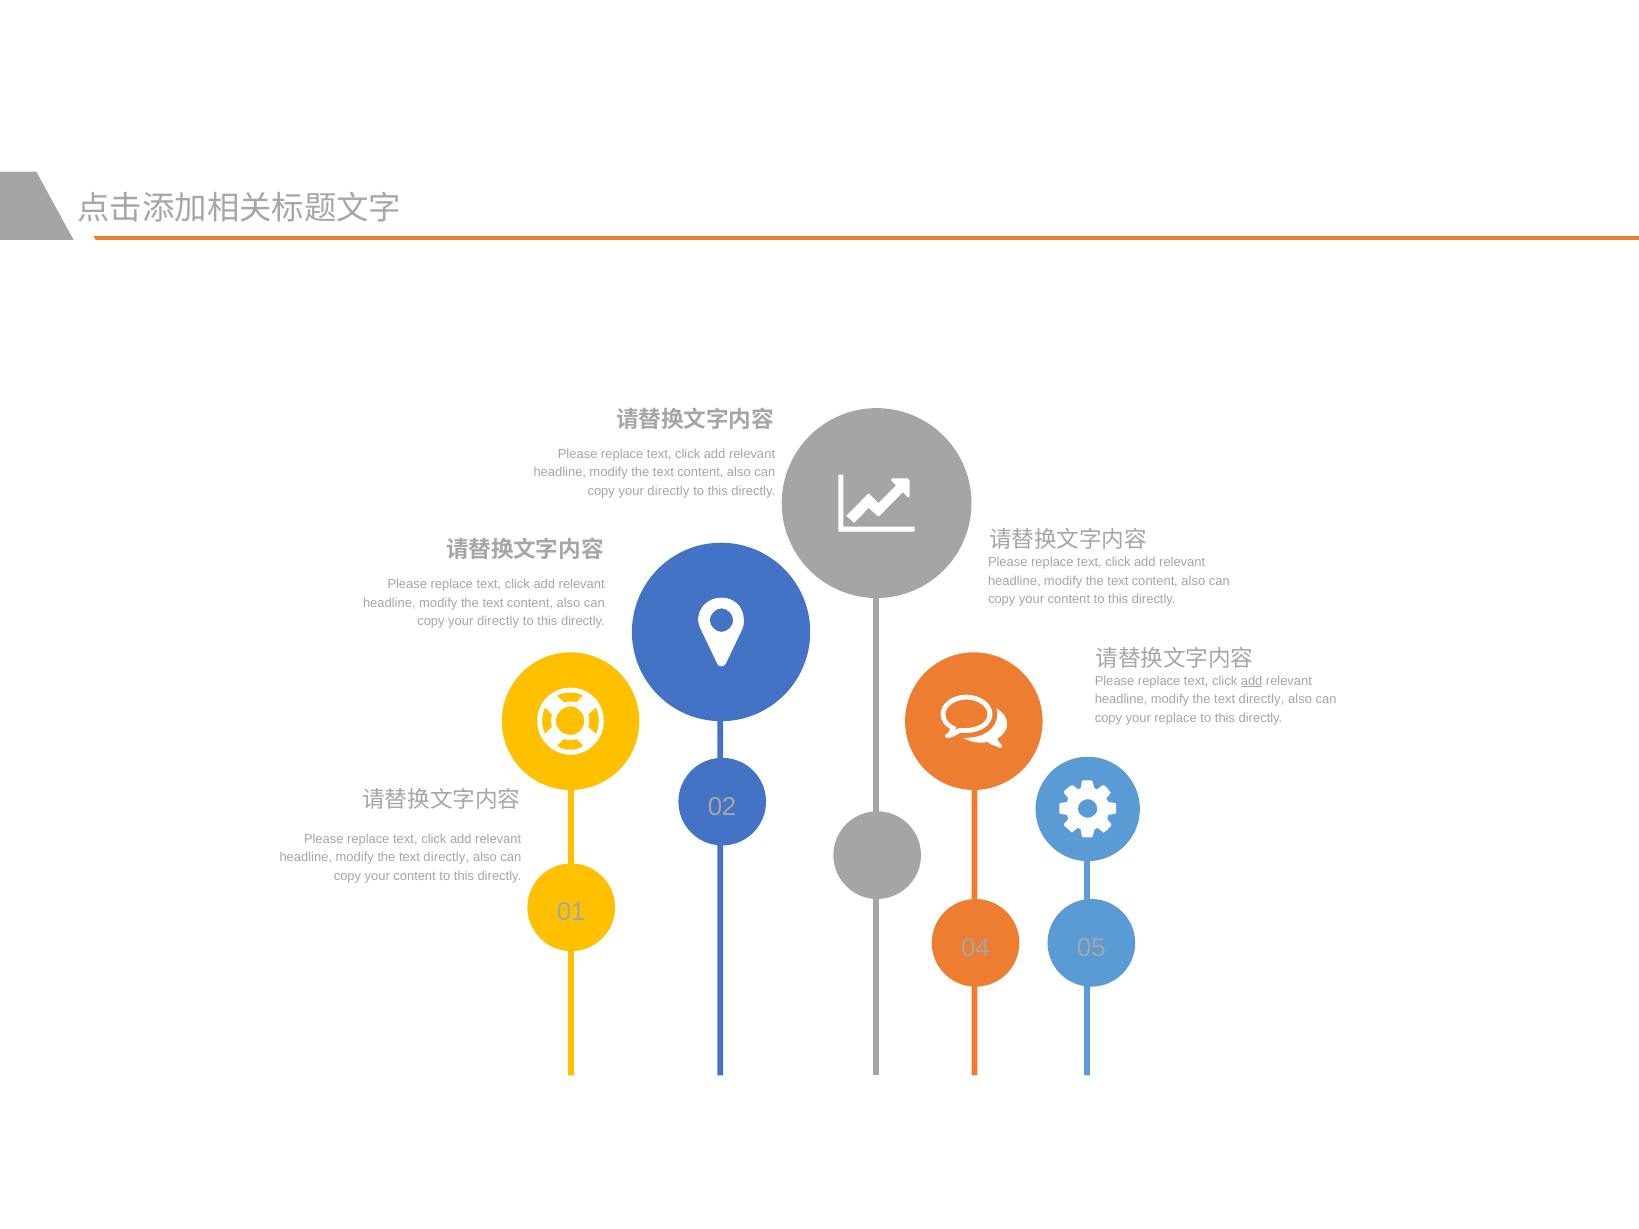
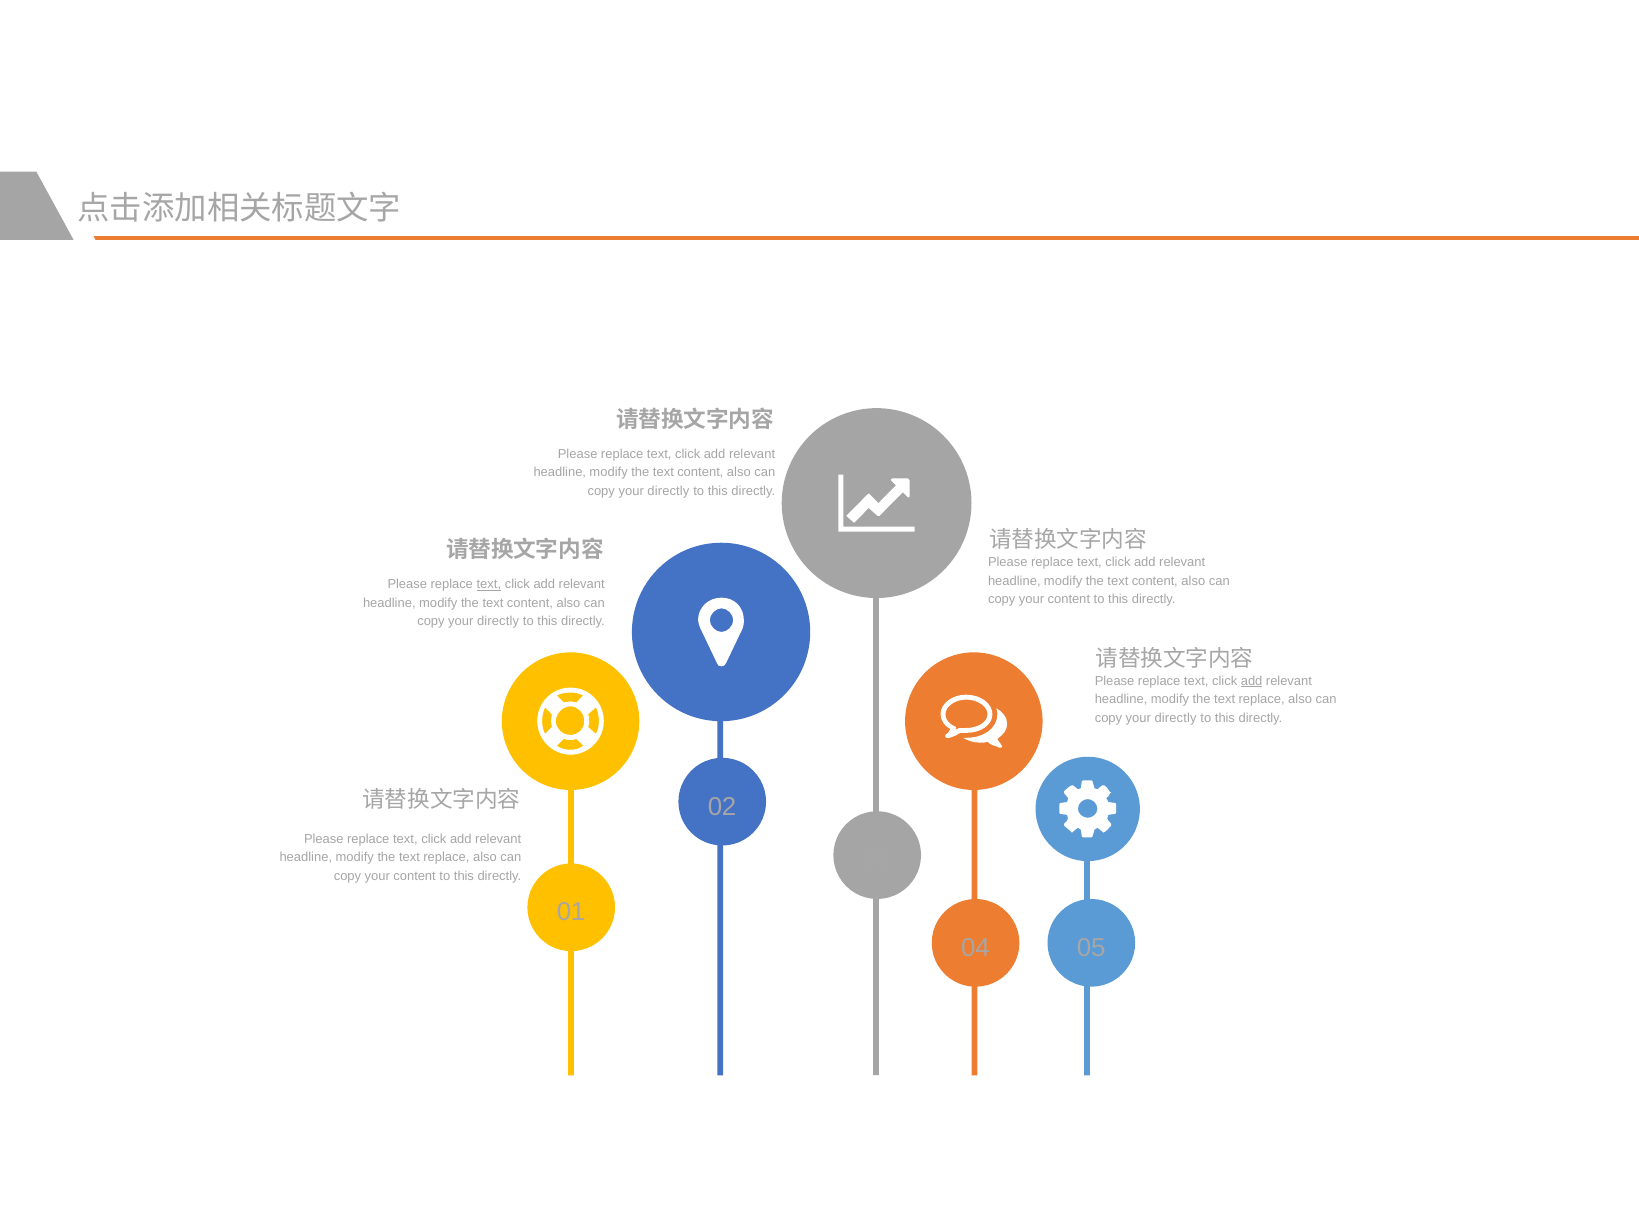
text at (489, 584) underline: none -> present
directly at (1262, 700): directly -> replace
replace at (1176, 718): replace -> directly
directly at (446, 858): directly -> replace
